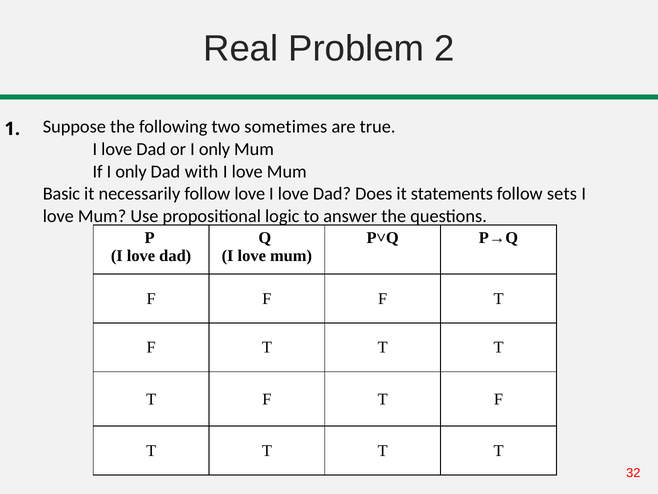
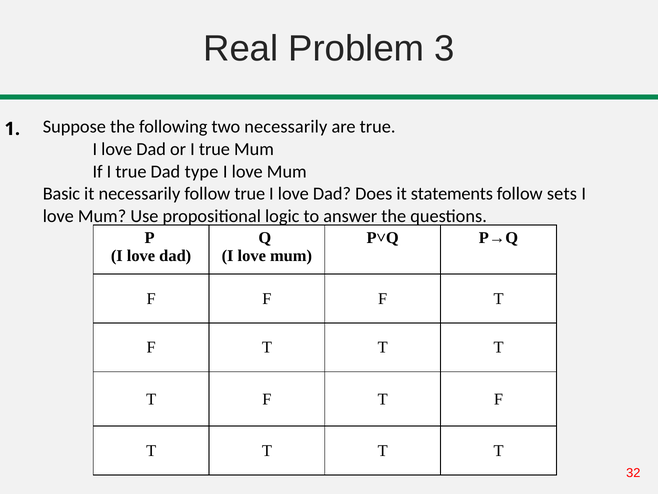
2: 2 -> 3
two sometimes: sometimes -> necessarily
or I only: only -> true
If I only: only -> true
with: with -> type
follow love: love -> true
